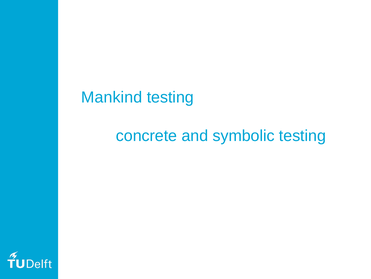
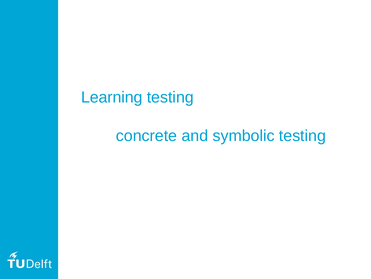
Mankind: Mankind -> Learning
